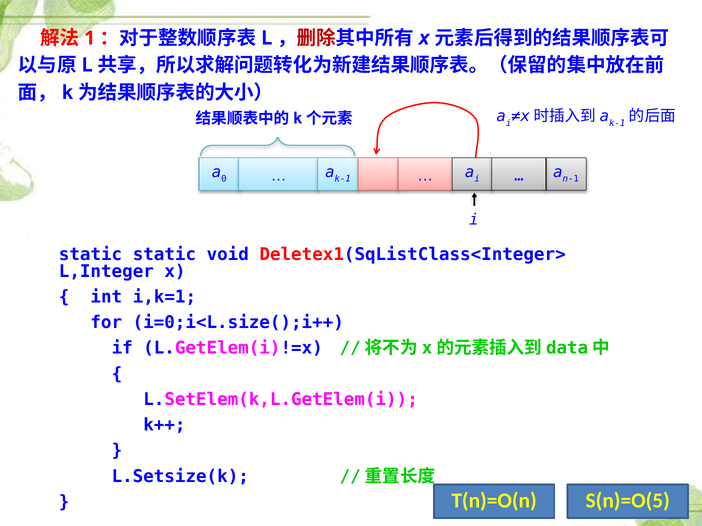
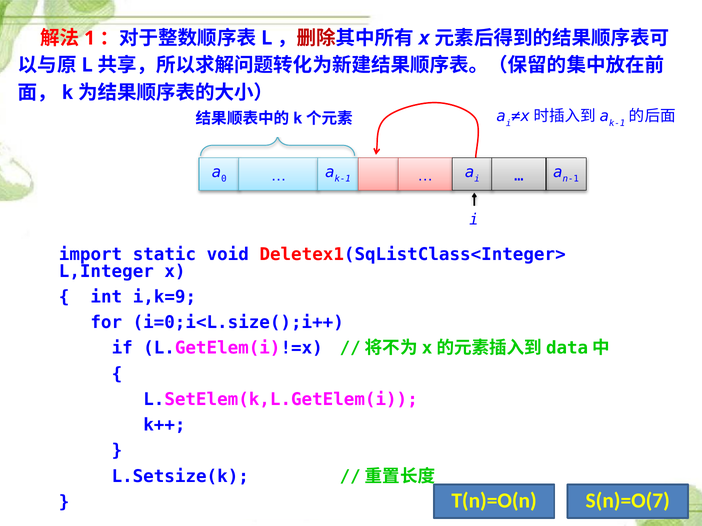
static at (91, 255): static -> import
i,k=1: i,k=1 -> i,k=9
S(n)=O(5: S(n)=O(5 -> S(n)=O(7
